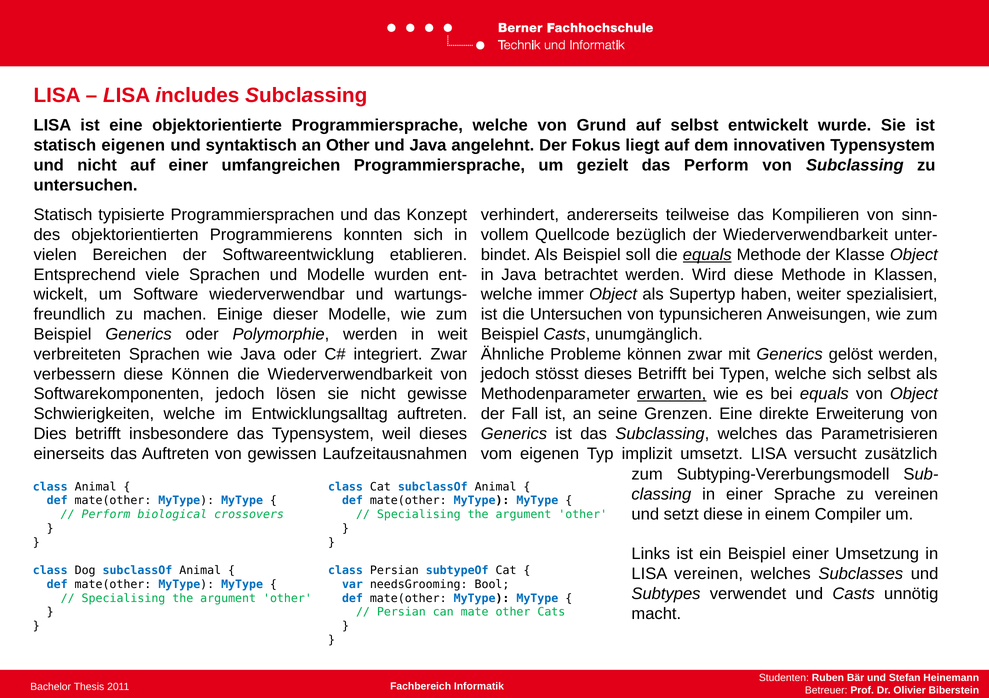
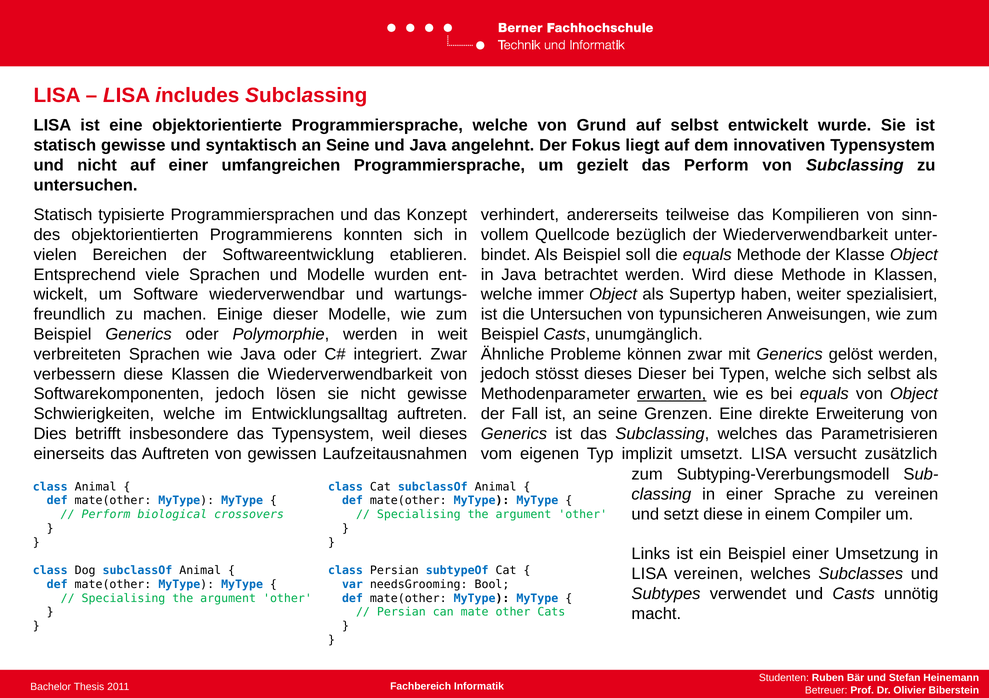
statisch eigenen: eigenen -> gewisse
syntaktisch an Other: Other -> Seine
equals at (707, 255) underline: present -> none
diese Können: Können -> Klassen
dieses Betrifft: Betrifft -> Dieser
